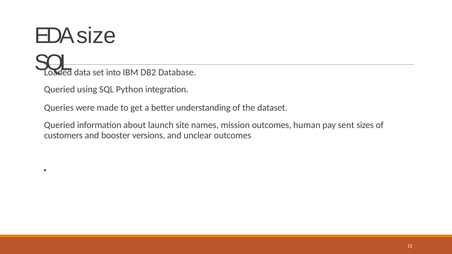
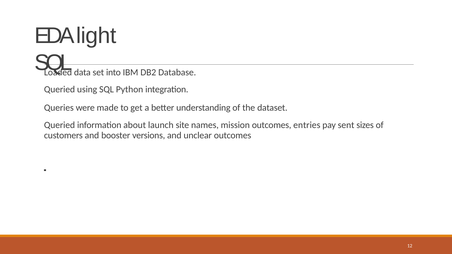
size: size -> light
human: human -> entries
